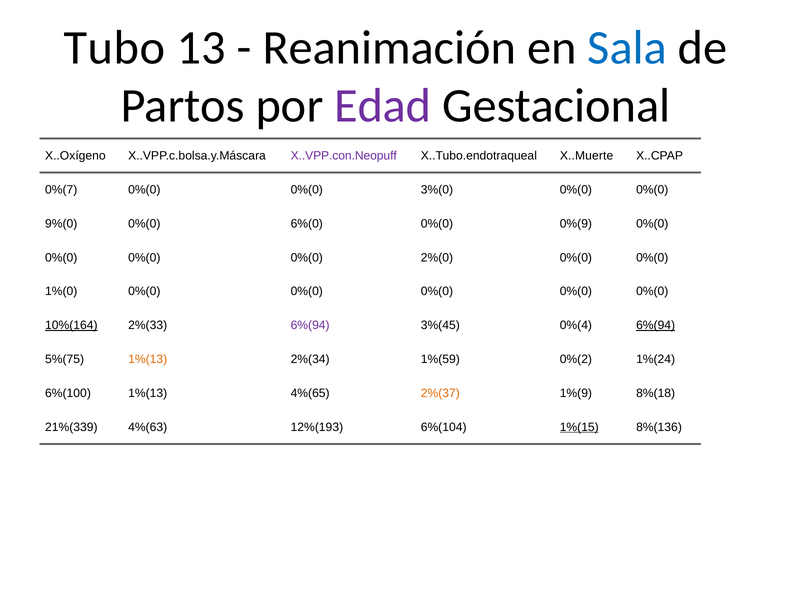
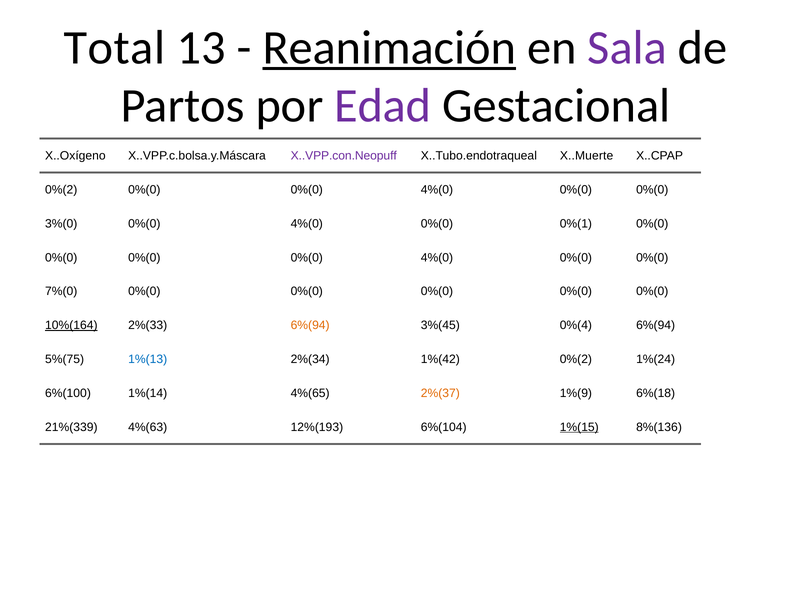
Tubo: Tubo -> Total
Reanimación underline: none -> present
Sala colour: blue -> purple
0%(7 at (61, 190): 0%(7 -> 0%(2
3%(0 at (437, 190): 3%(0 -> 4%(0
9%(0: 9%(0 -> 3%(0
6%(0 at (307, 224): 6%(0 -> 4%(0
0%(9: 0%(9 -> 0%(1
0%(0 0%(0 0%(0 2%(0: 2%(0 -> 4%(0
1%(0: 1%(0 -> 7%(0
6%(94 at (310, 325) colour: purple -> orange
6%(94 at (656, 325) underline: present -> none
1%(13 at (148, 359) colour: orange -> blue
1%(59: 1%(59 -> 1%(42
6%(100 1%(13: 1%(13 -> 1%(14
8%(18: 8%(18 -> 6%(18
